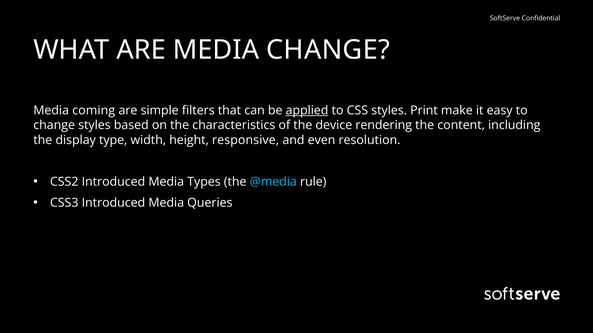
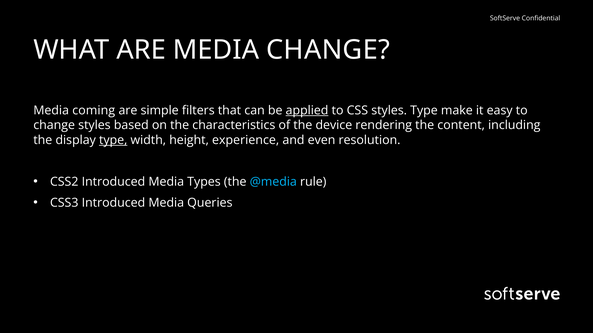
styles Print: Print -> Type
type at (113, 140) underline: none -> present
responsive: responsive -> experience
